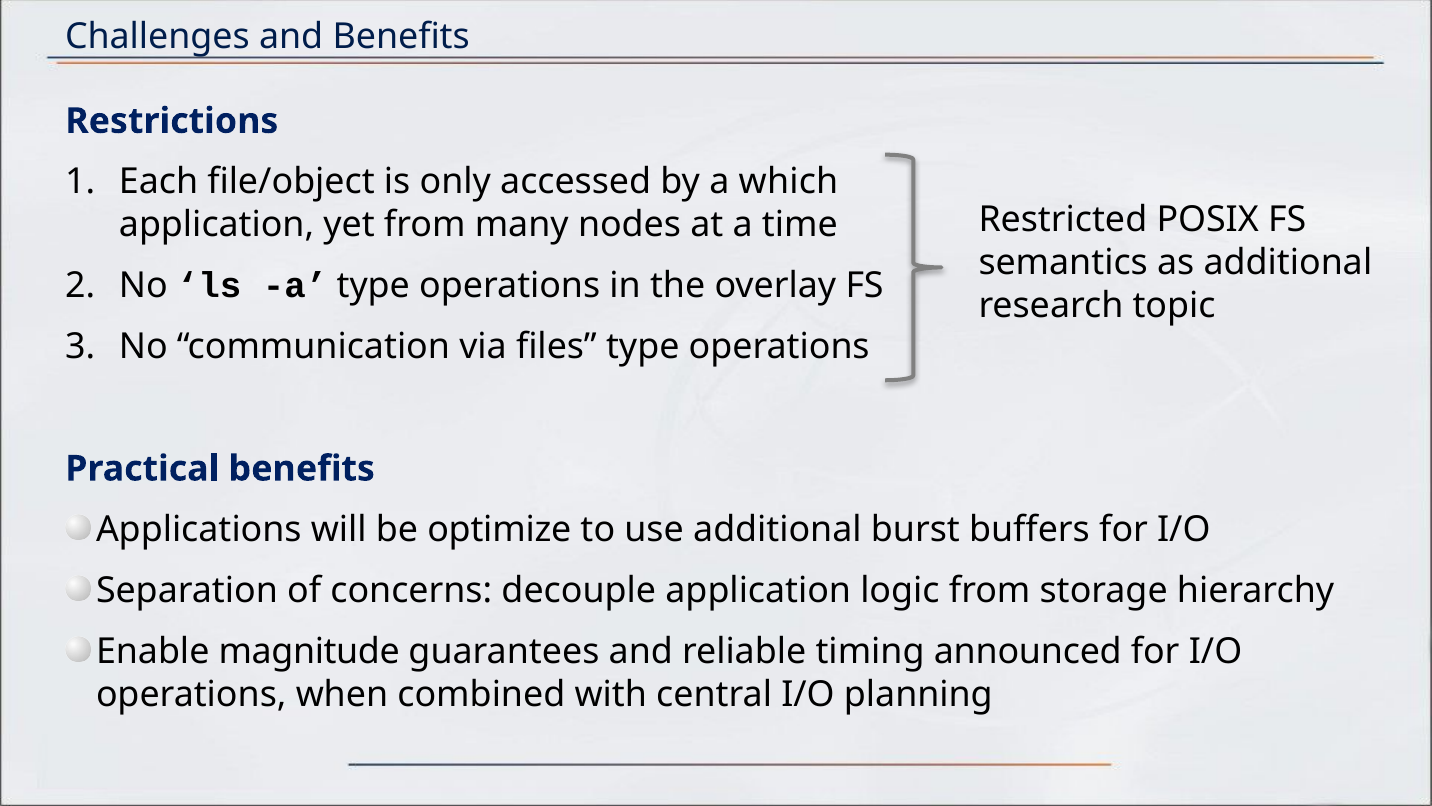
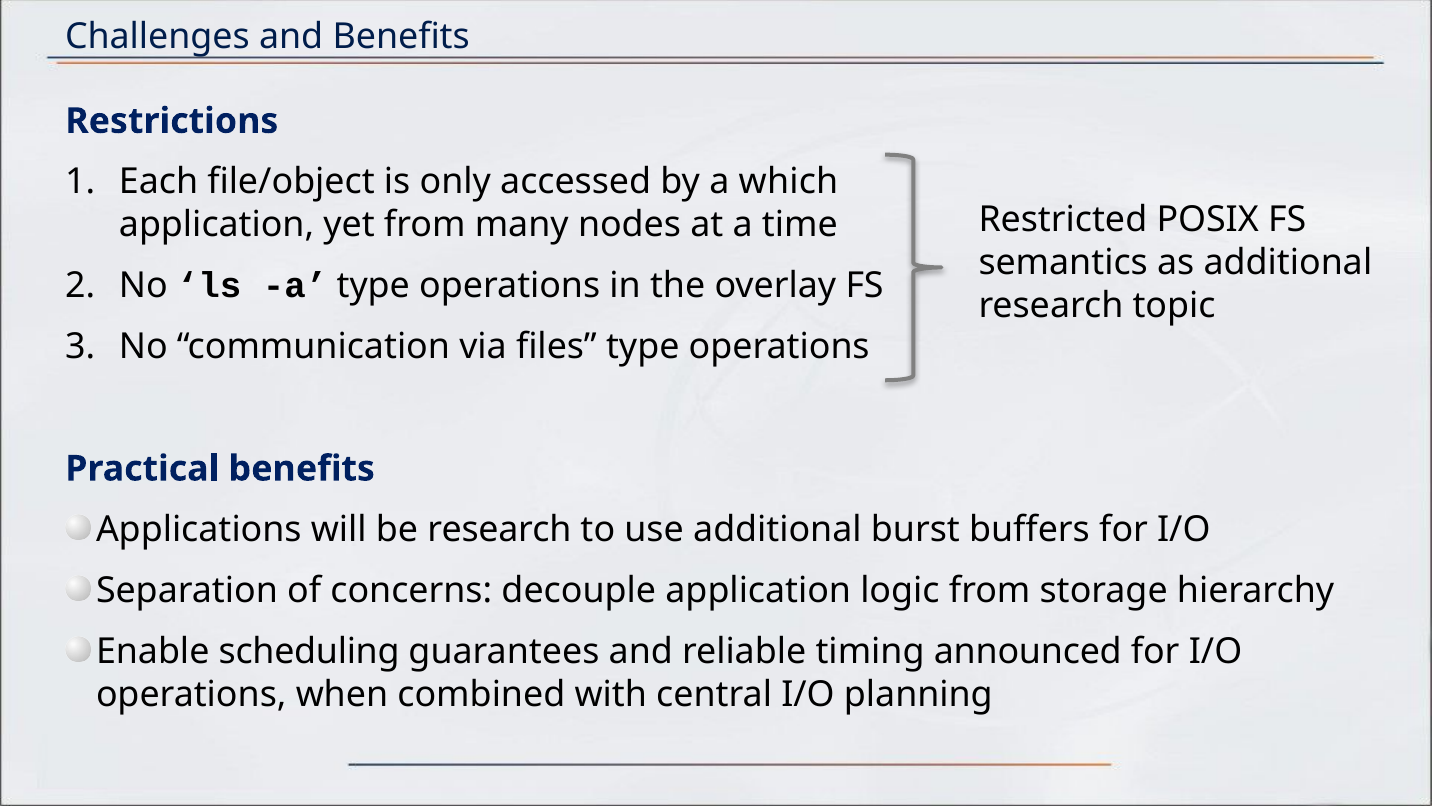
be optimize: optimize -> research
magnitude: magnitude -> scheduling
